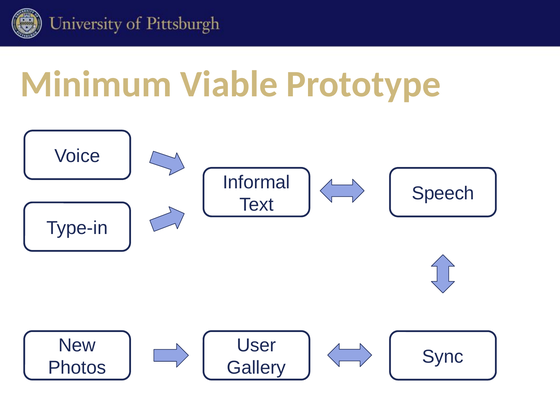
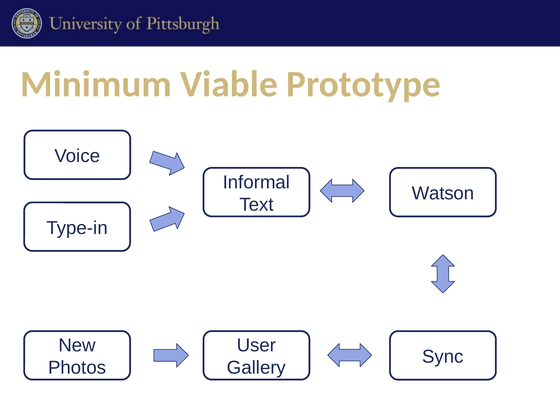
Speech: Speech -> Watson
